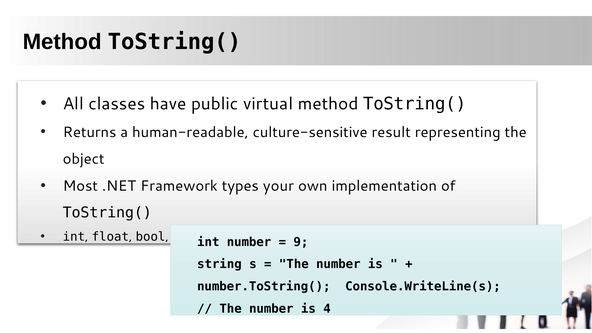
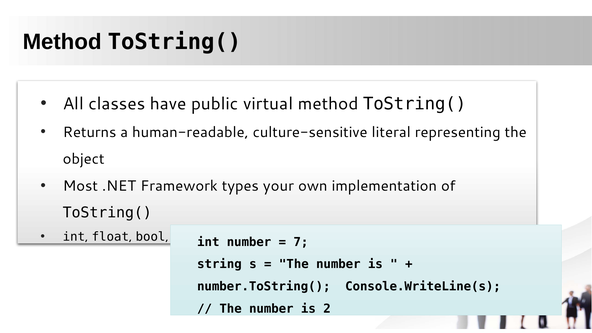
result: result -> literal
9: 9 -> 7
4: 4 -> 2
